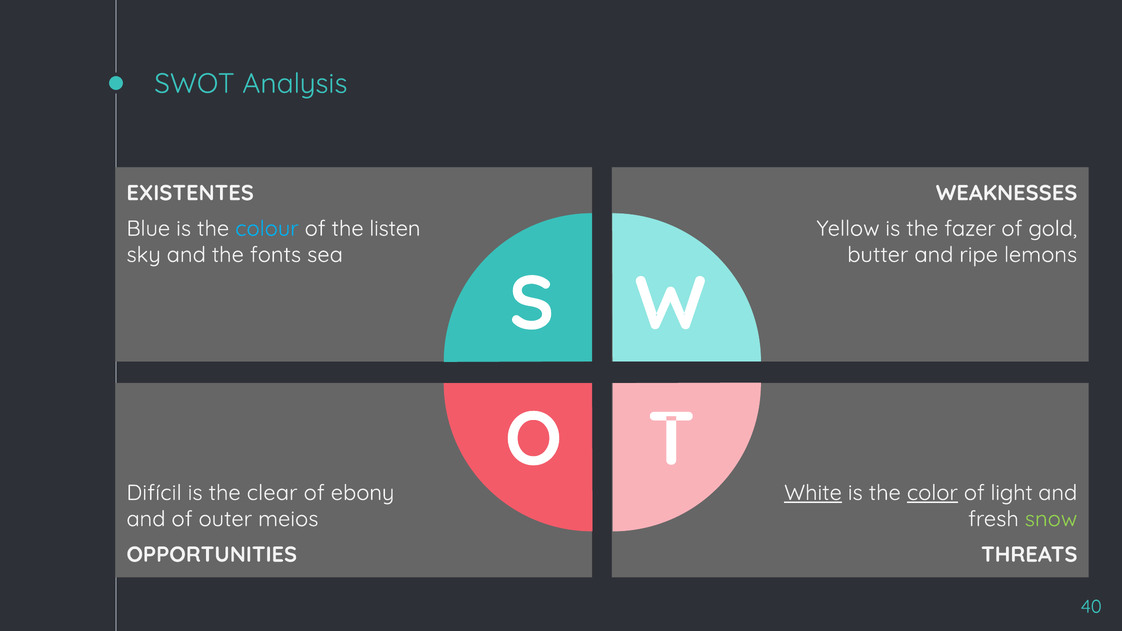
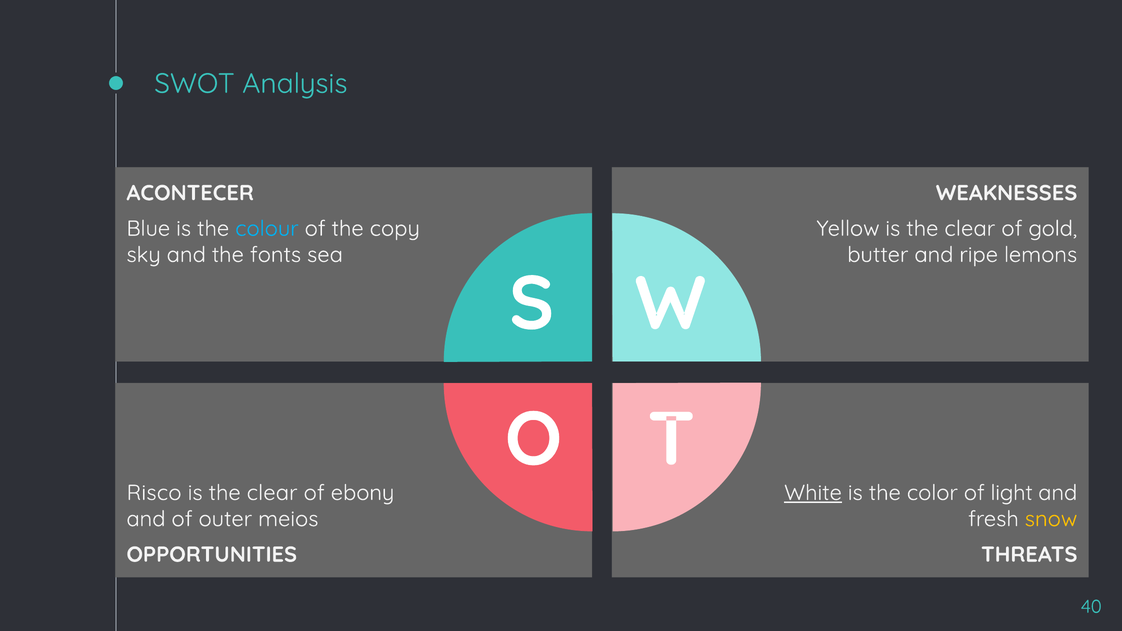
EXISTENTES: EXISTENTES -> ACONTECER
listen: listen -> copy
Yellow is the fazer: fazer -> clear
Difícil: Difícil -> Risco
color underline: present -> none
snow colour: light green -> yellow
